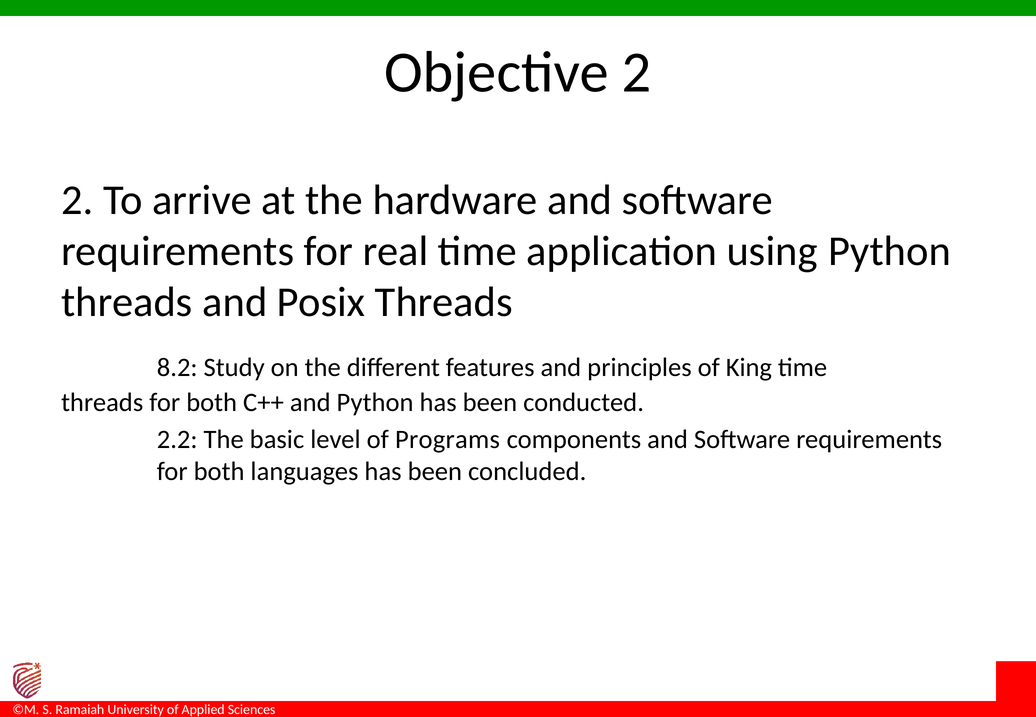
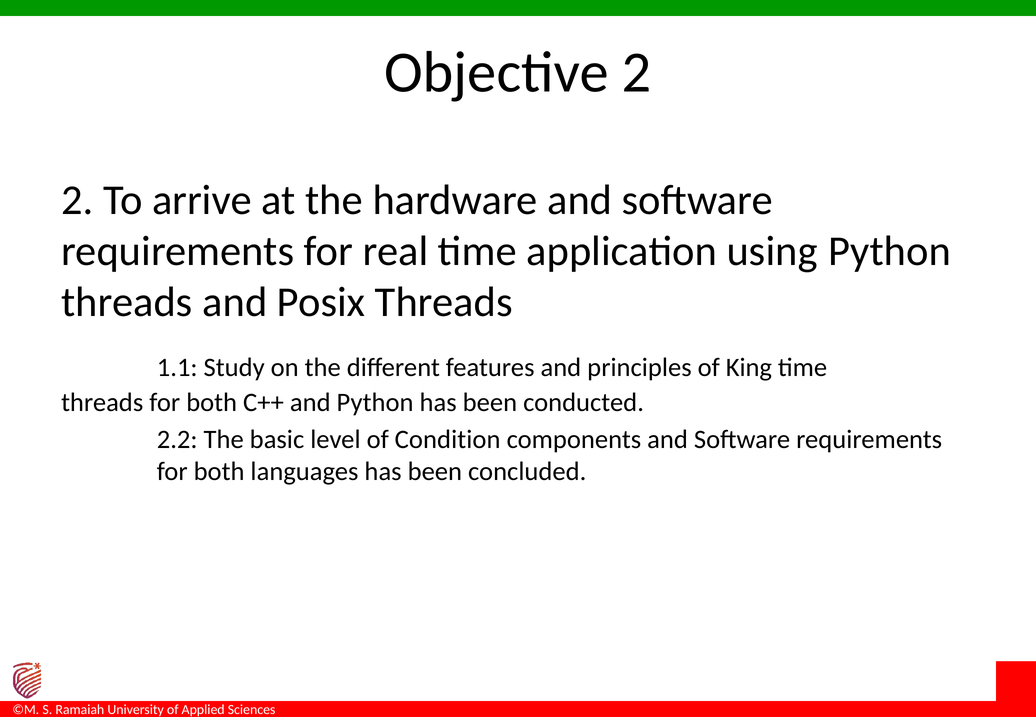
8.2: 8.2 -> 1.1
Programs: Programs -> Condition
